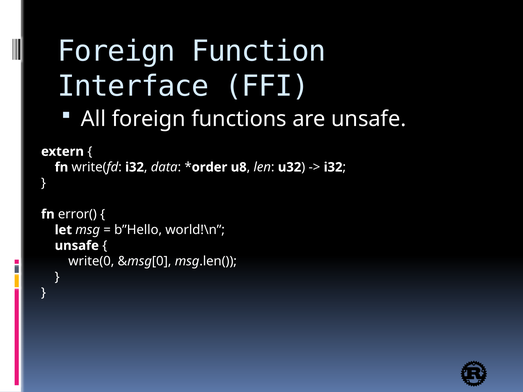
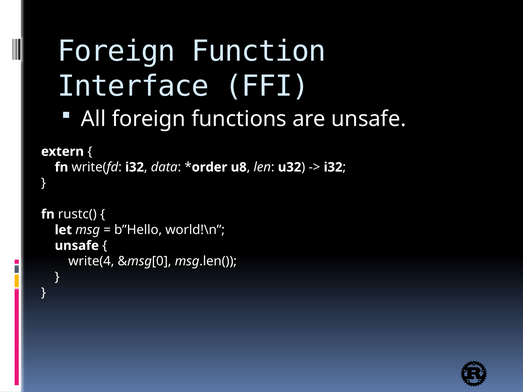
error(: error( -> rustc(
write(0: write(0 -> write(4
